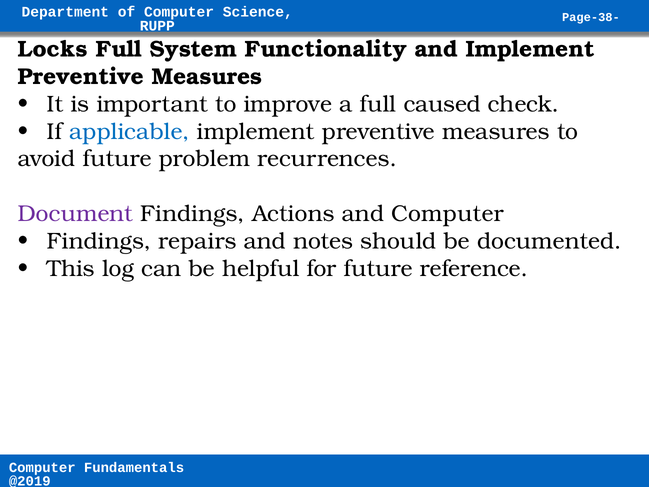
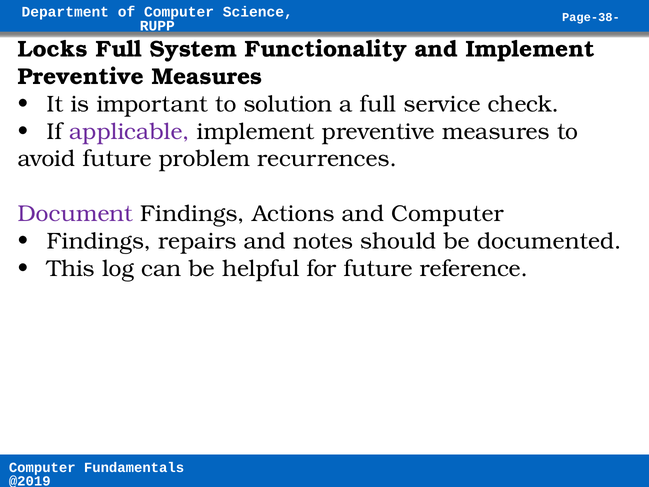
improve: improve -> solution
caused: caused -> service
applicable colour: blue -> purple
